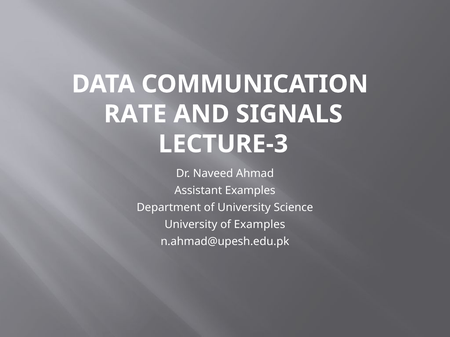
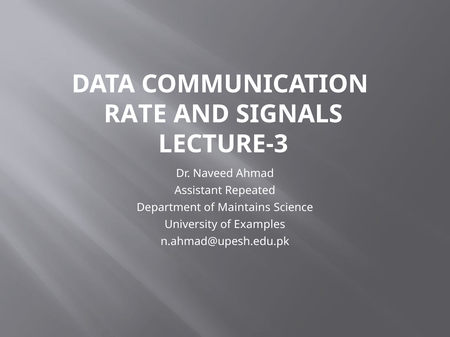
Assistant Examples: Examples -> Repeated
of University: University -> Maintains
